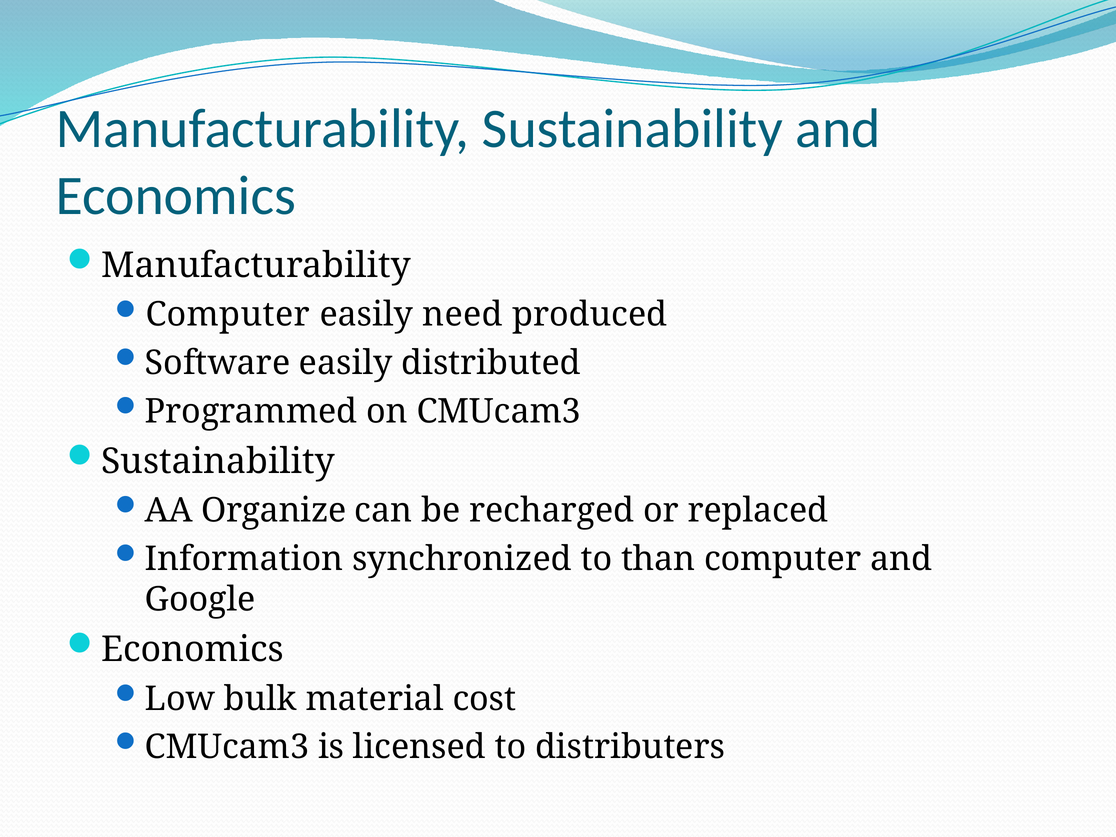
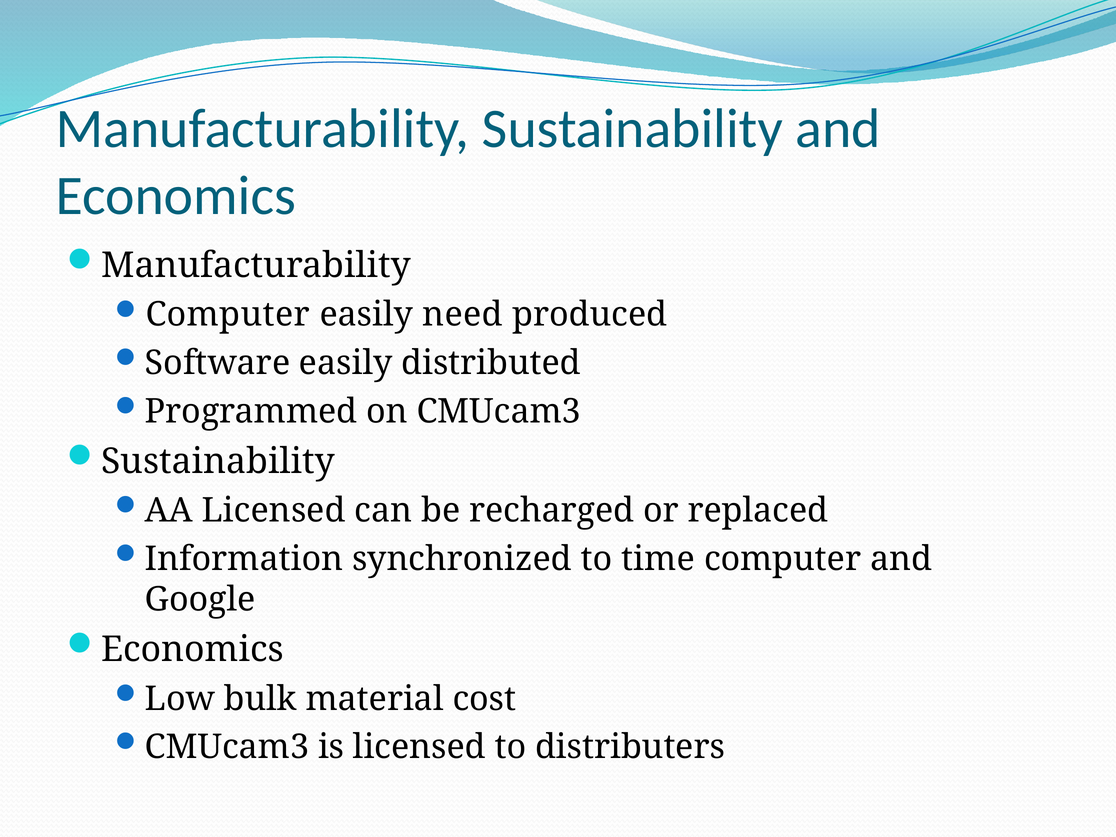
AA Organize: Organize -> Licensed
than: than -> time
